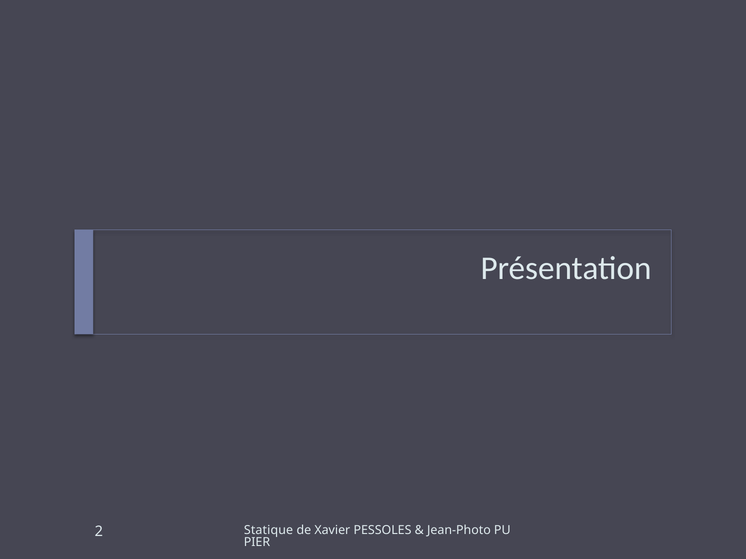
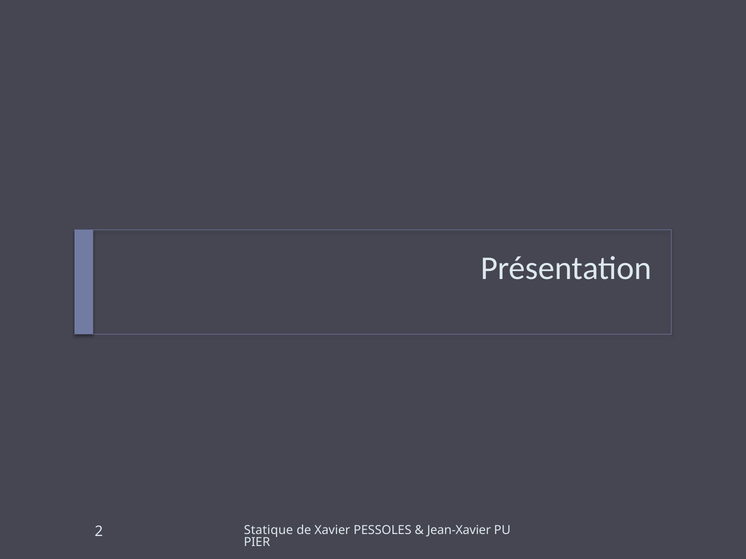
Jean-Photo: Jean-Photo -> Jean-Xavier
